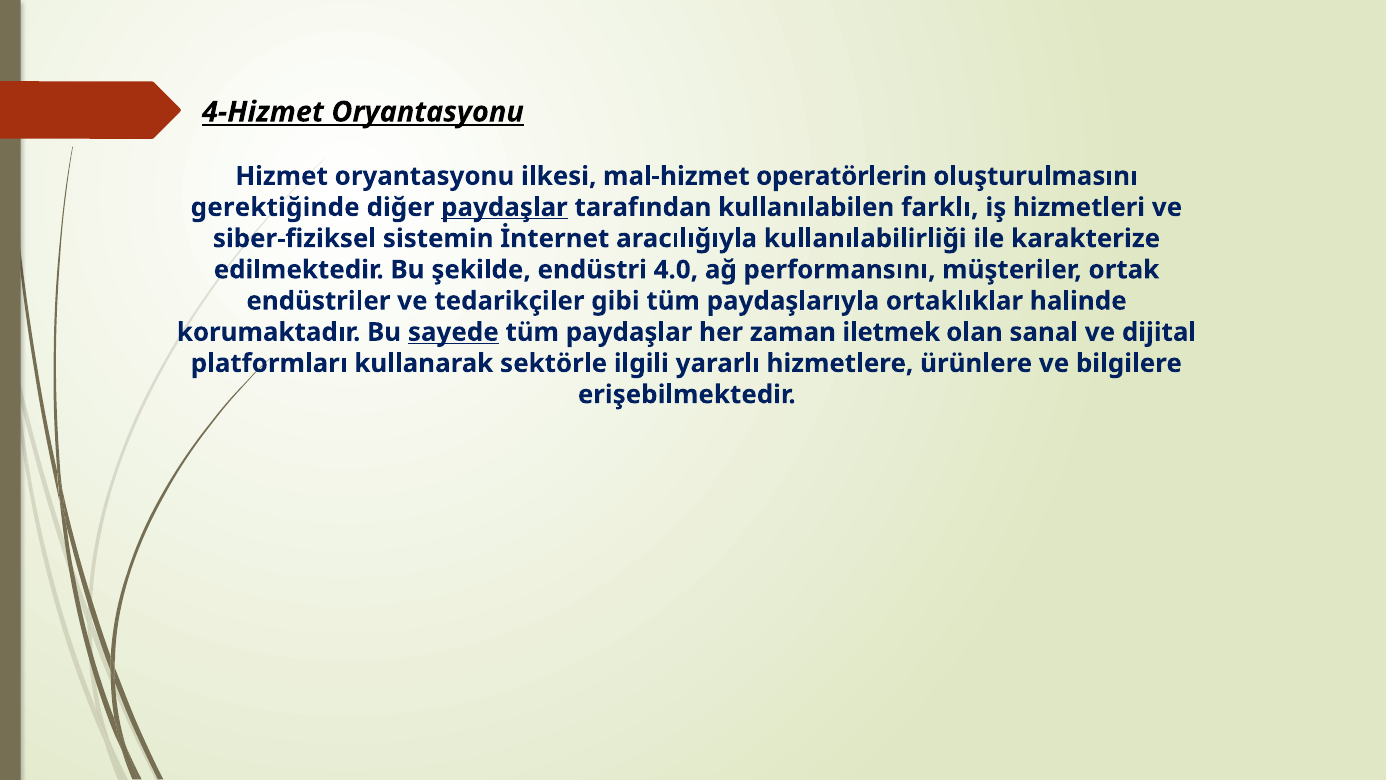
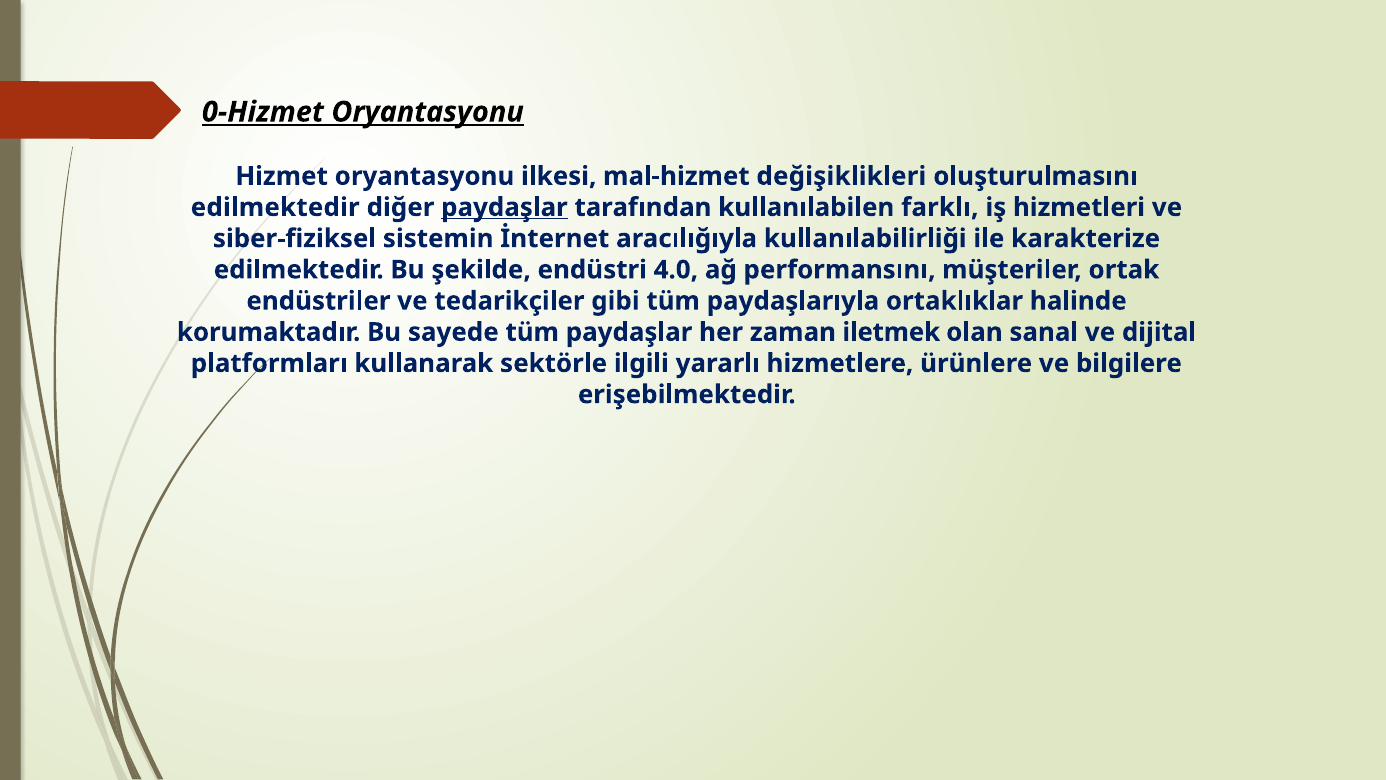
4-Hizmet: 4-Hizmet -> 0-Hizmet
operatörlerin: operatörlerin -> değişiklikleri
gerektiğinde at (275, 207): gerektiğinde -> edilmektedir
sayede underline: present -> none
